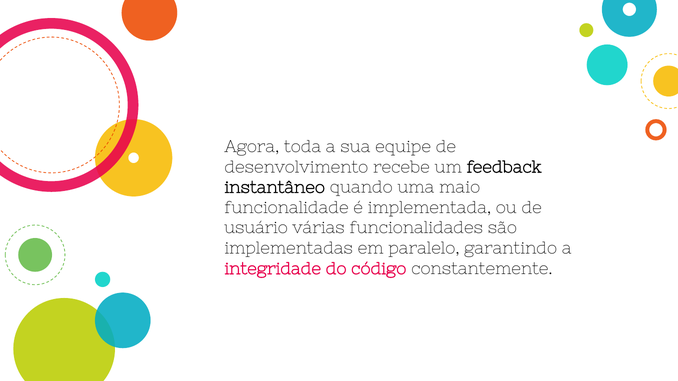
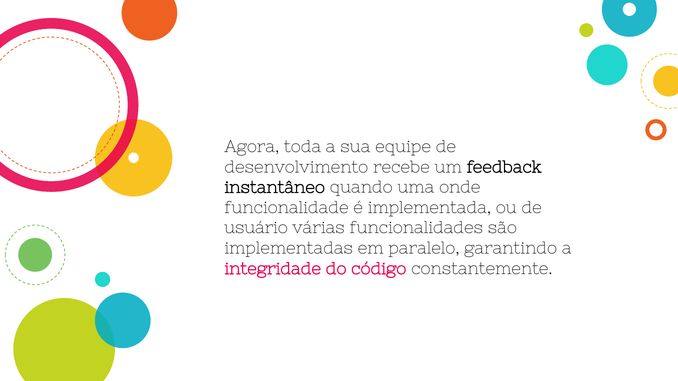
maio: maio -> onde
